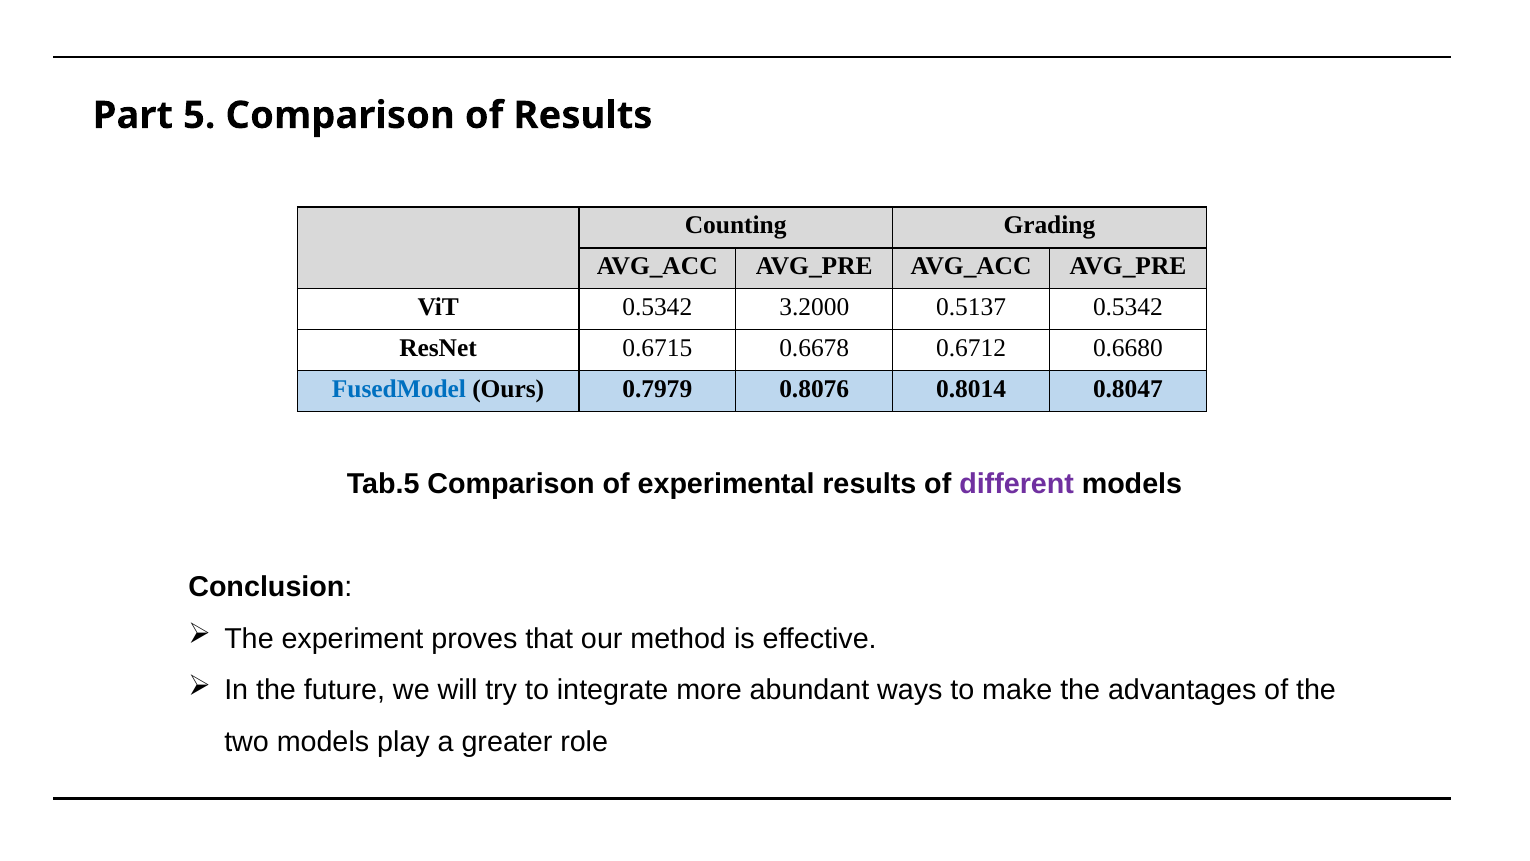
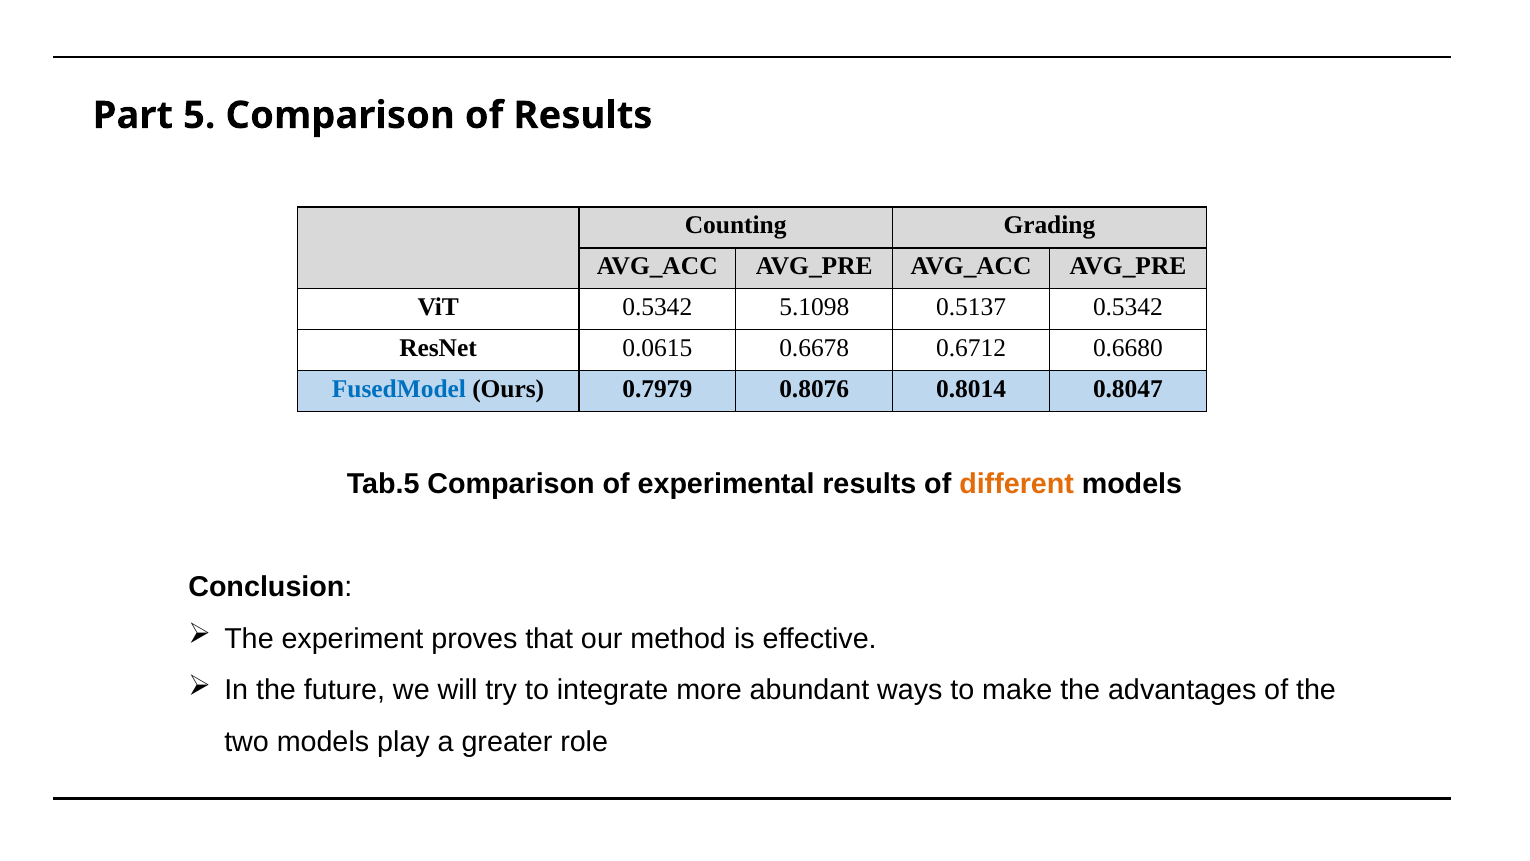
3.2000: 3.2000 -> 5.1098
0.6715: 0.6715 -> 0.0615
different colour: purple -> orange
